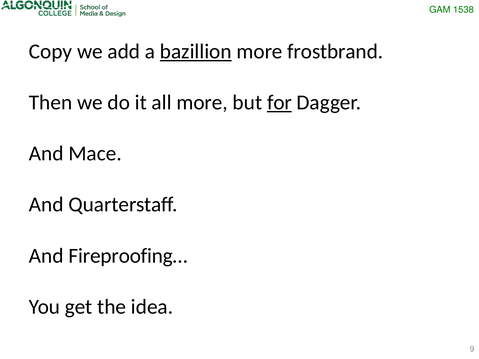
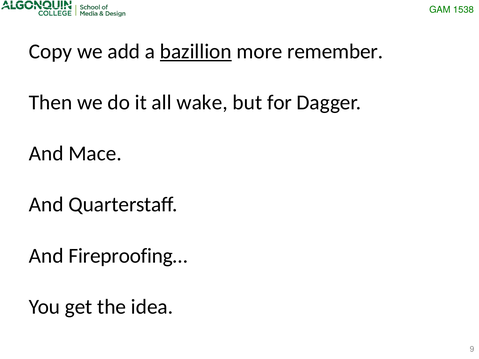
frostbrand: frostbrand -> remember
all more: more -> wake
for underline: present -> none
